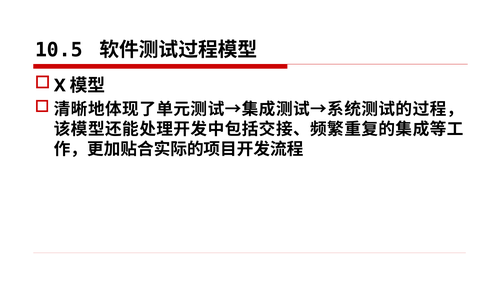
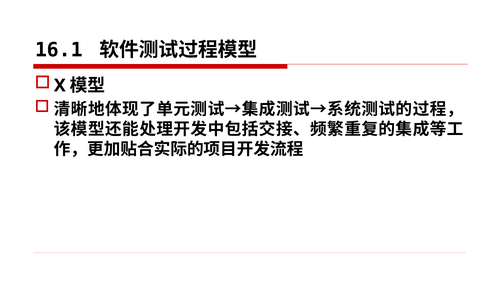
10.5: 10.5 -> 16.1
